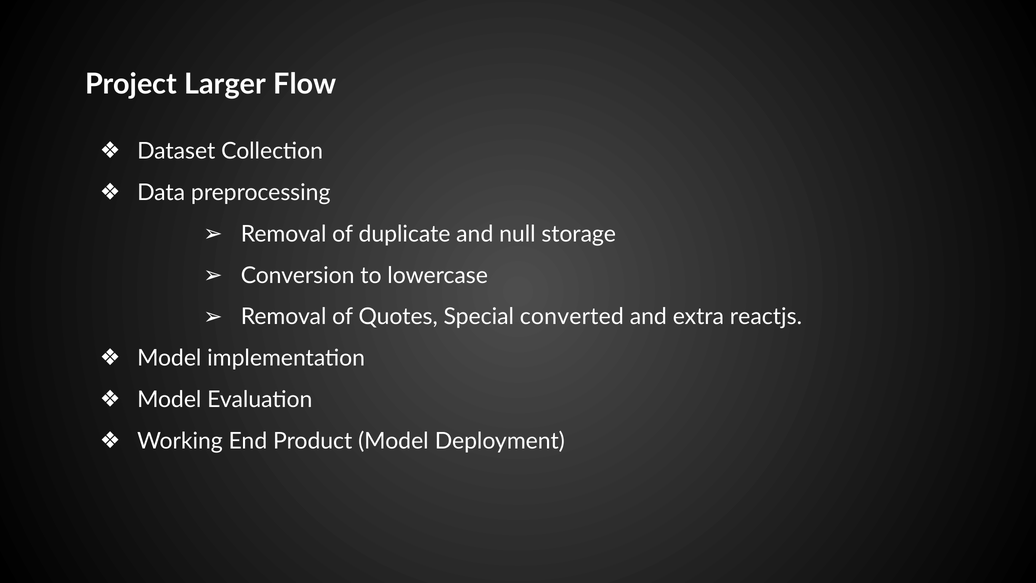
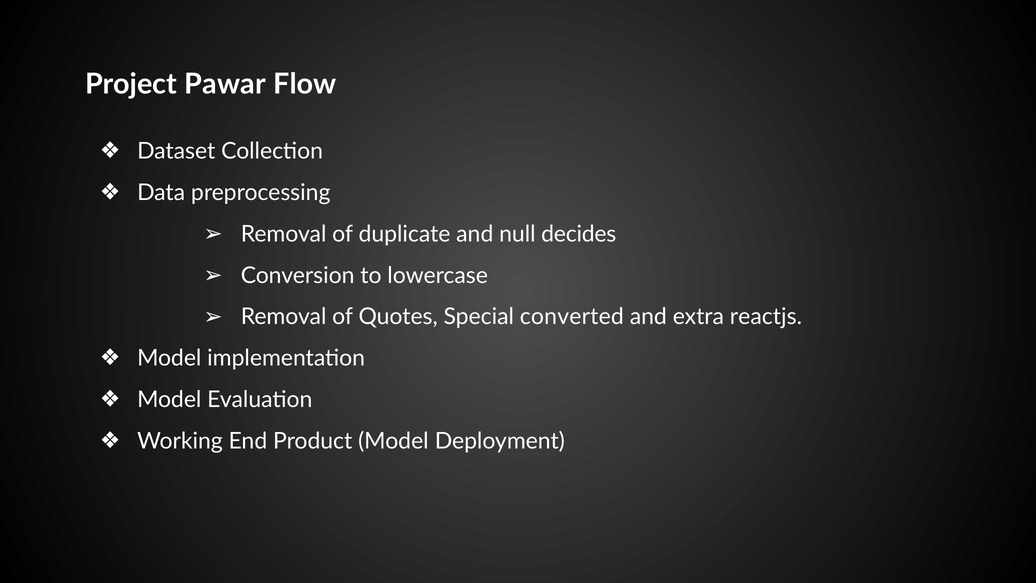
Larger: Larger -> Pawar
storage: storage -> decides
